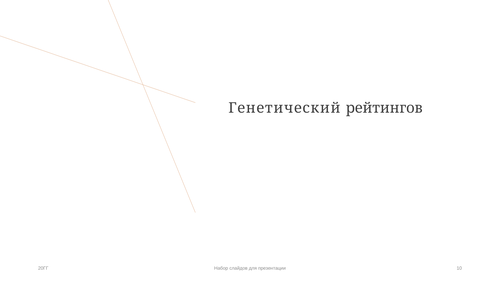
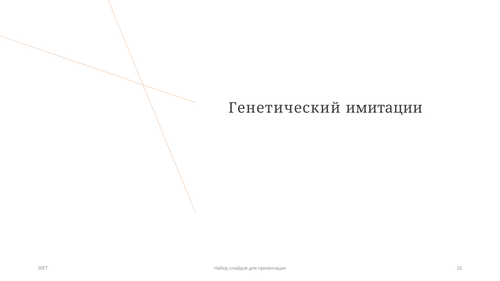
рейтингов: рейтингов -> имитации
